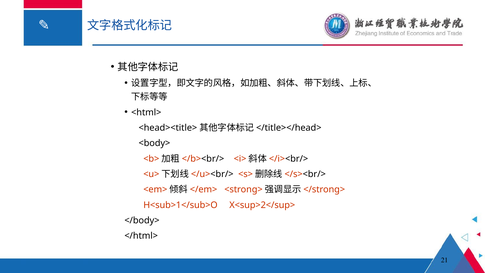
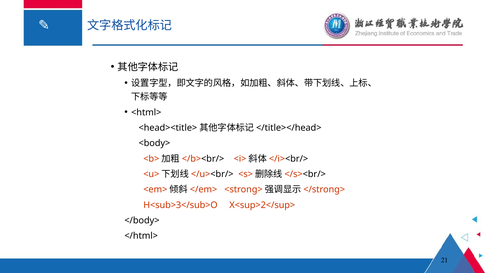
H<sub>1</sub>O: H<sub>1</sub>O -> H<sub>3</sub>O
